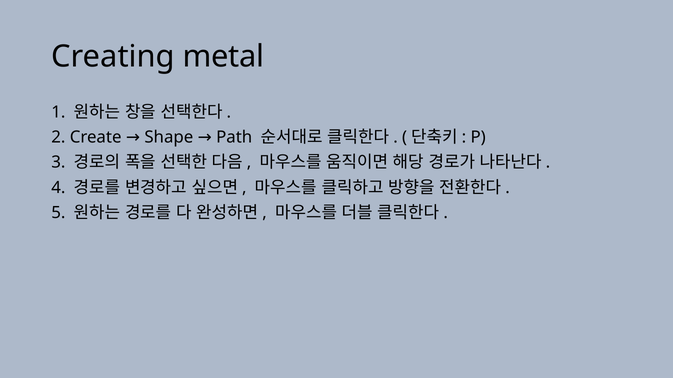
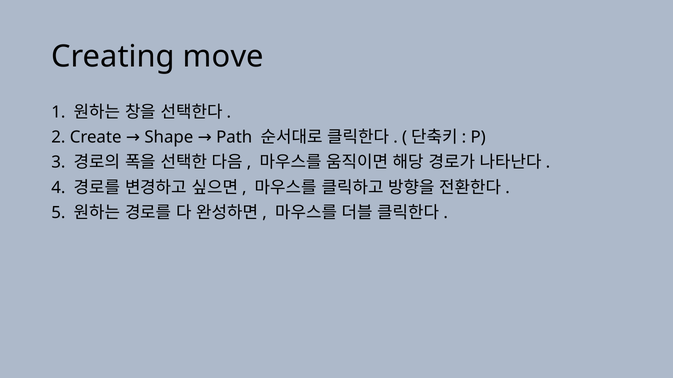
metal: metal -> move
